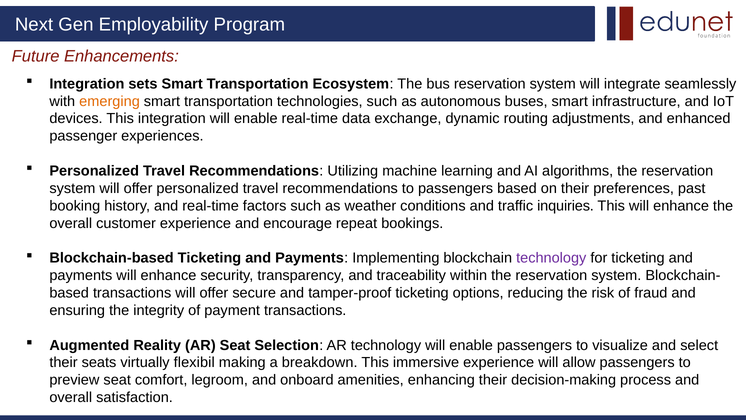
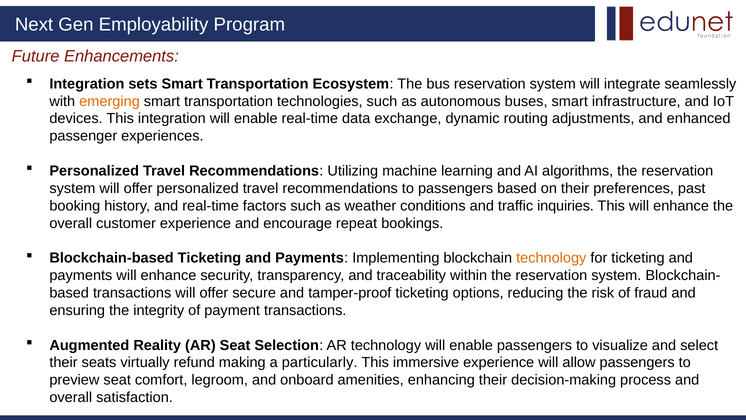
technology at (551, 258) colour: purple -> orange
flexibil: flexibil -> refund
breakdown: breakdown -> particularly
